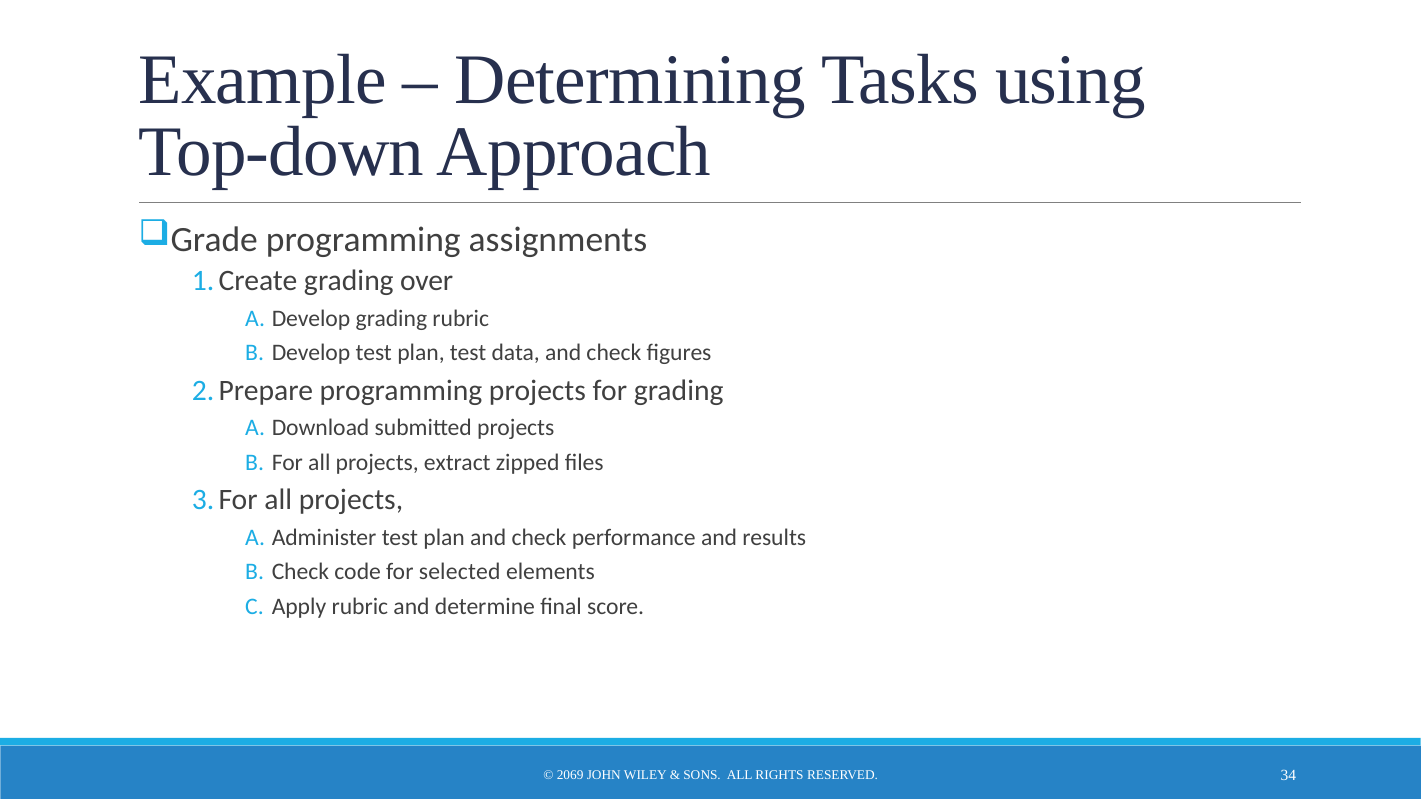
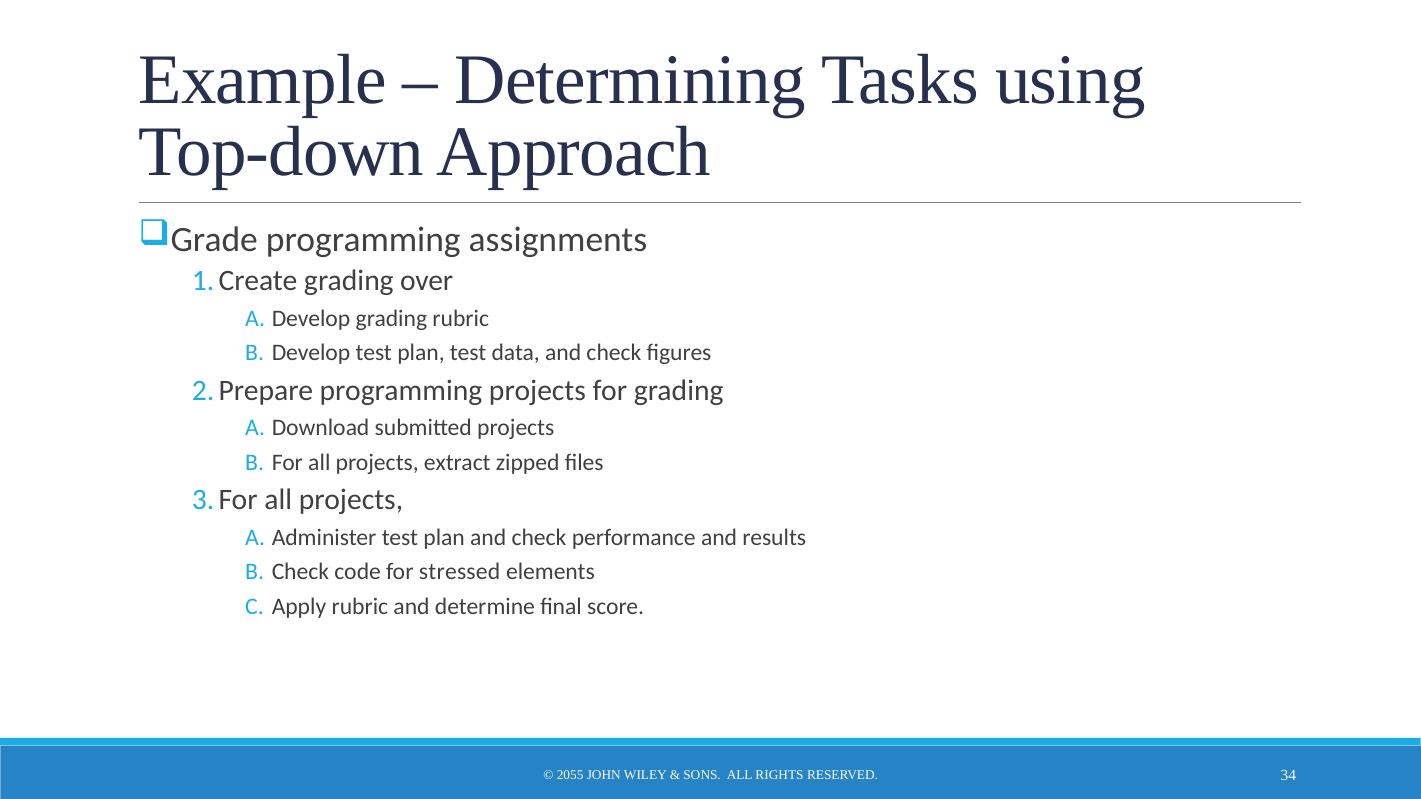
selected: selected -> stressed
2069: 2069 -> 2055
